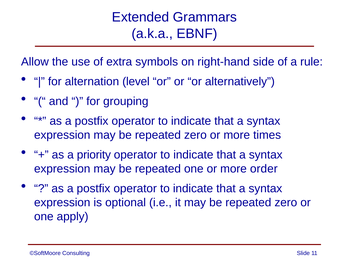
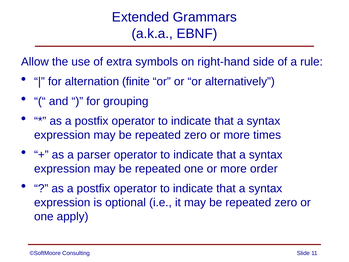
level: level -> finite
priority: priority -> parser
